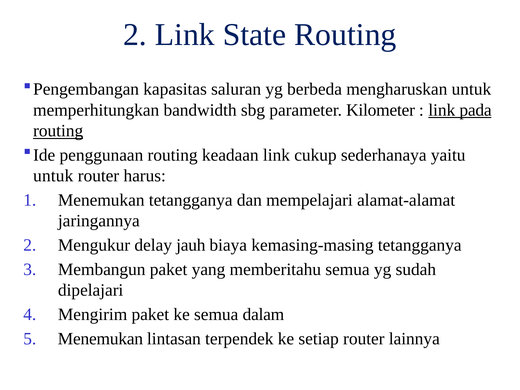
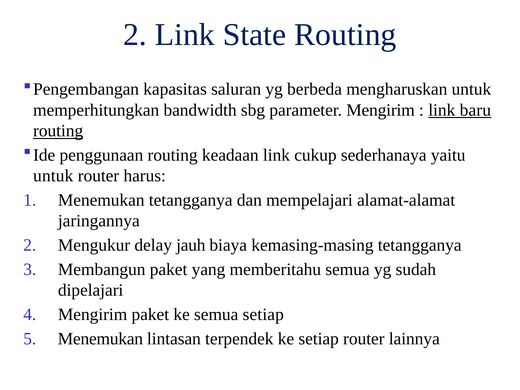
parameter Kilometer: Kilometer -> Mengirim
pada: pada -> baru
semua dalam: dalam -> setiap
